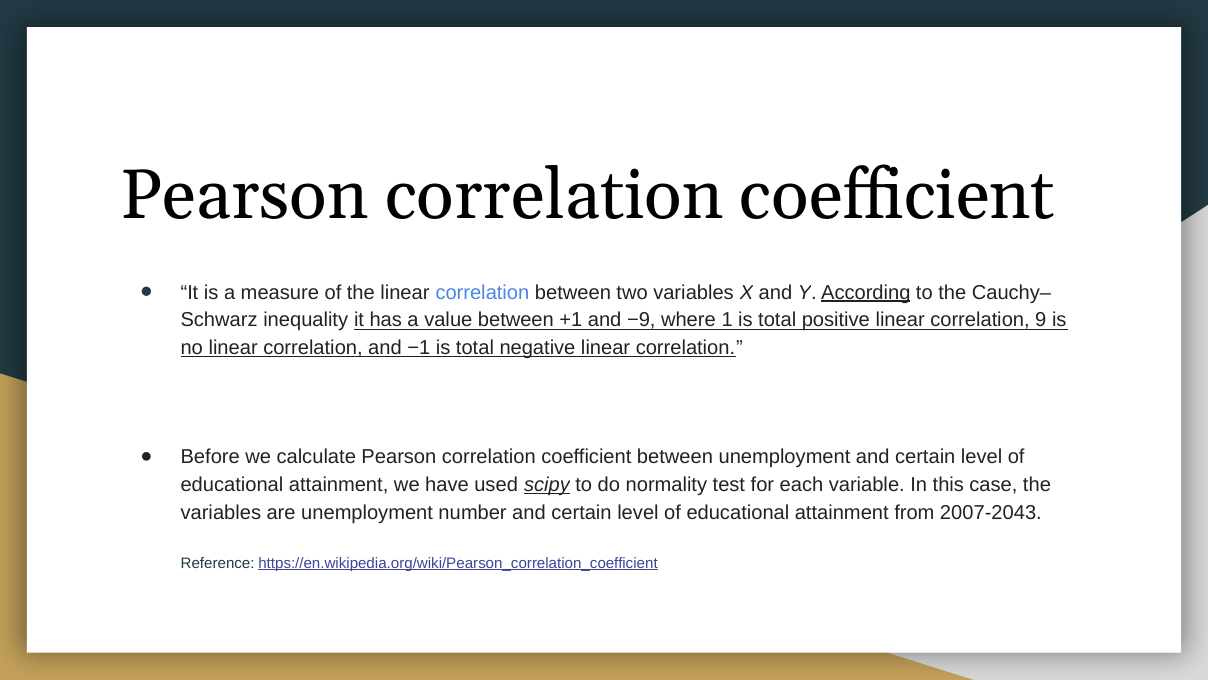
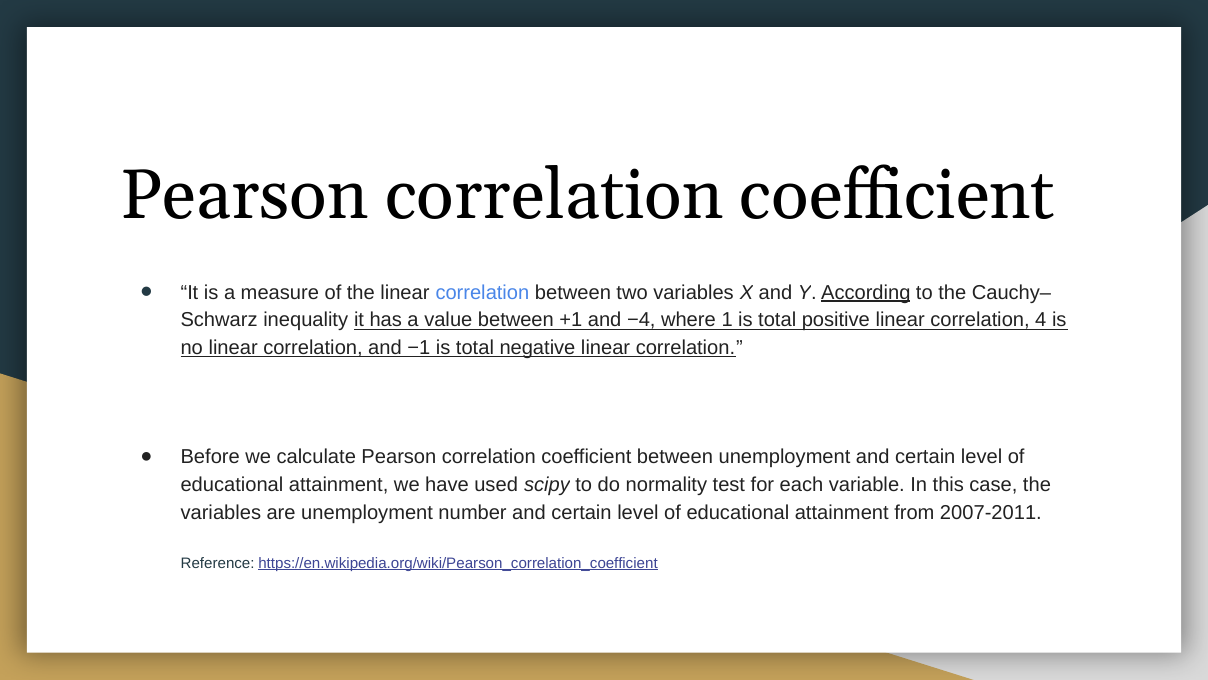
−9: −9 -> −4
9: 9 -> 4
scipy underline: present -> none
2007-2043: 2007-2043 -> 2007-2011
